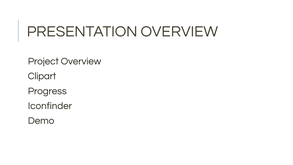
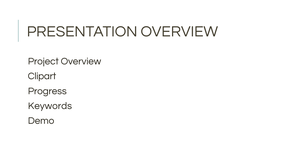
Iconfinder: Iconfinder -> Keywords
